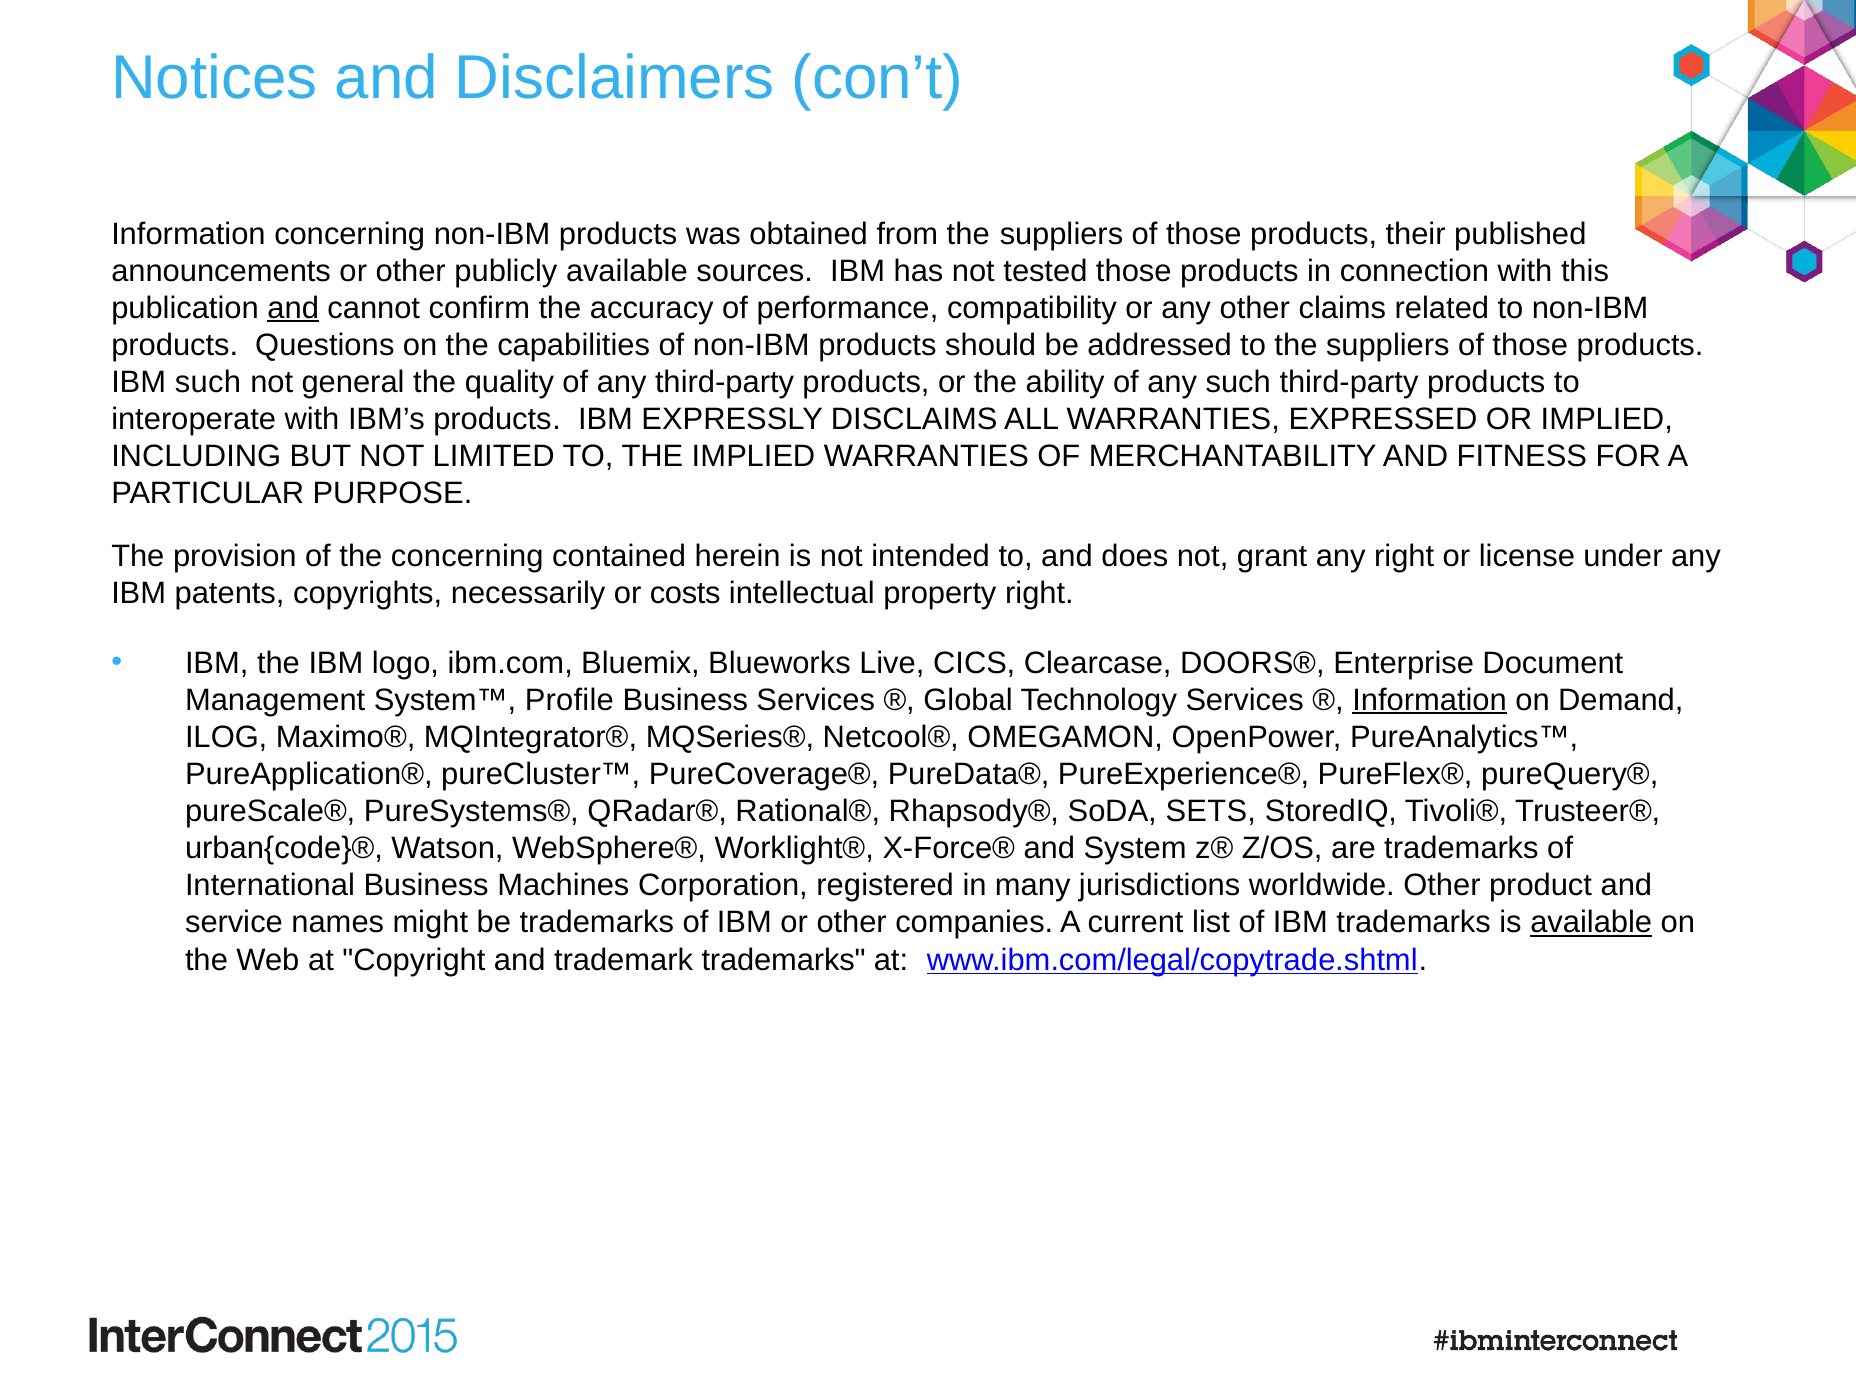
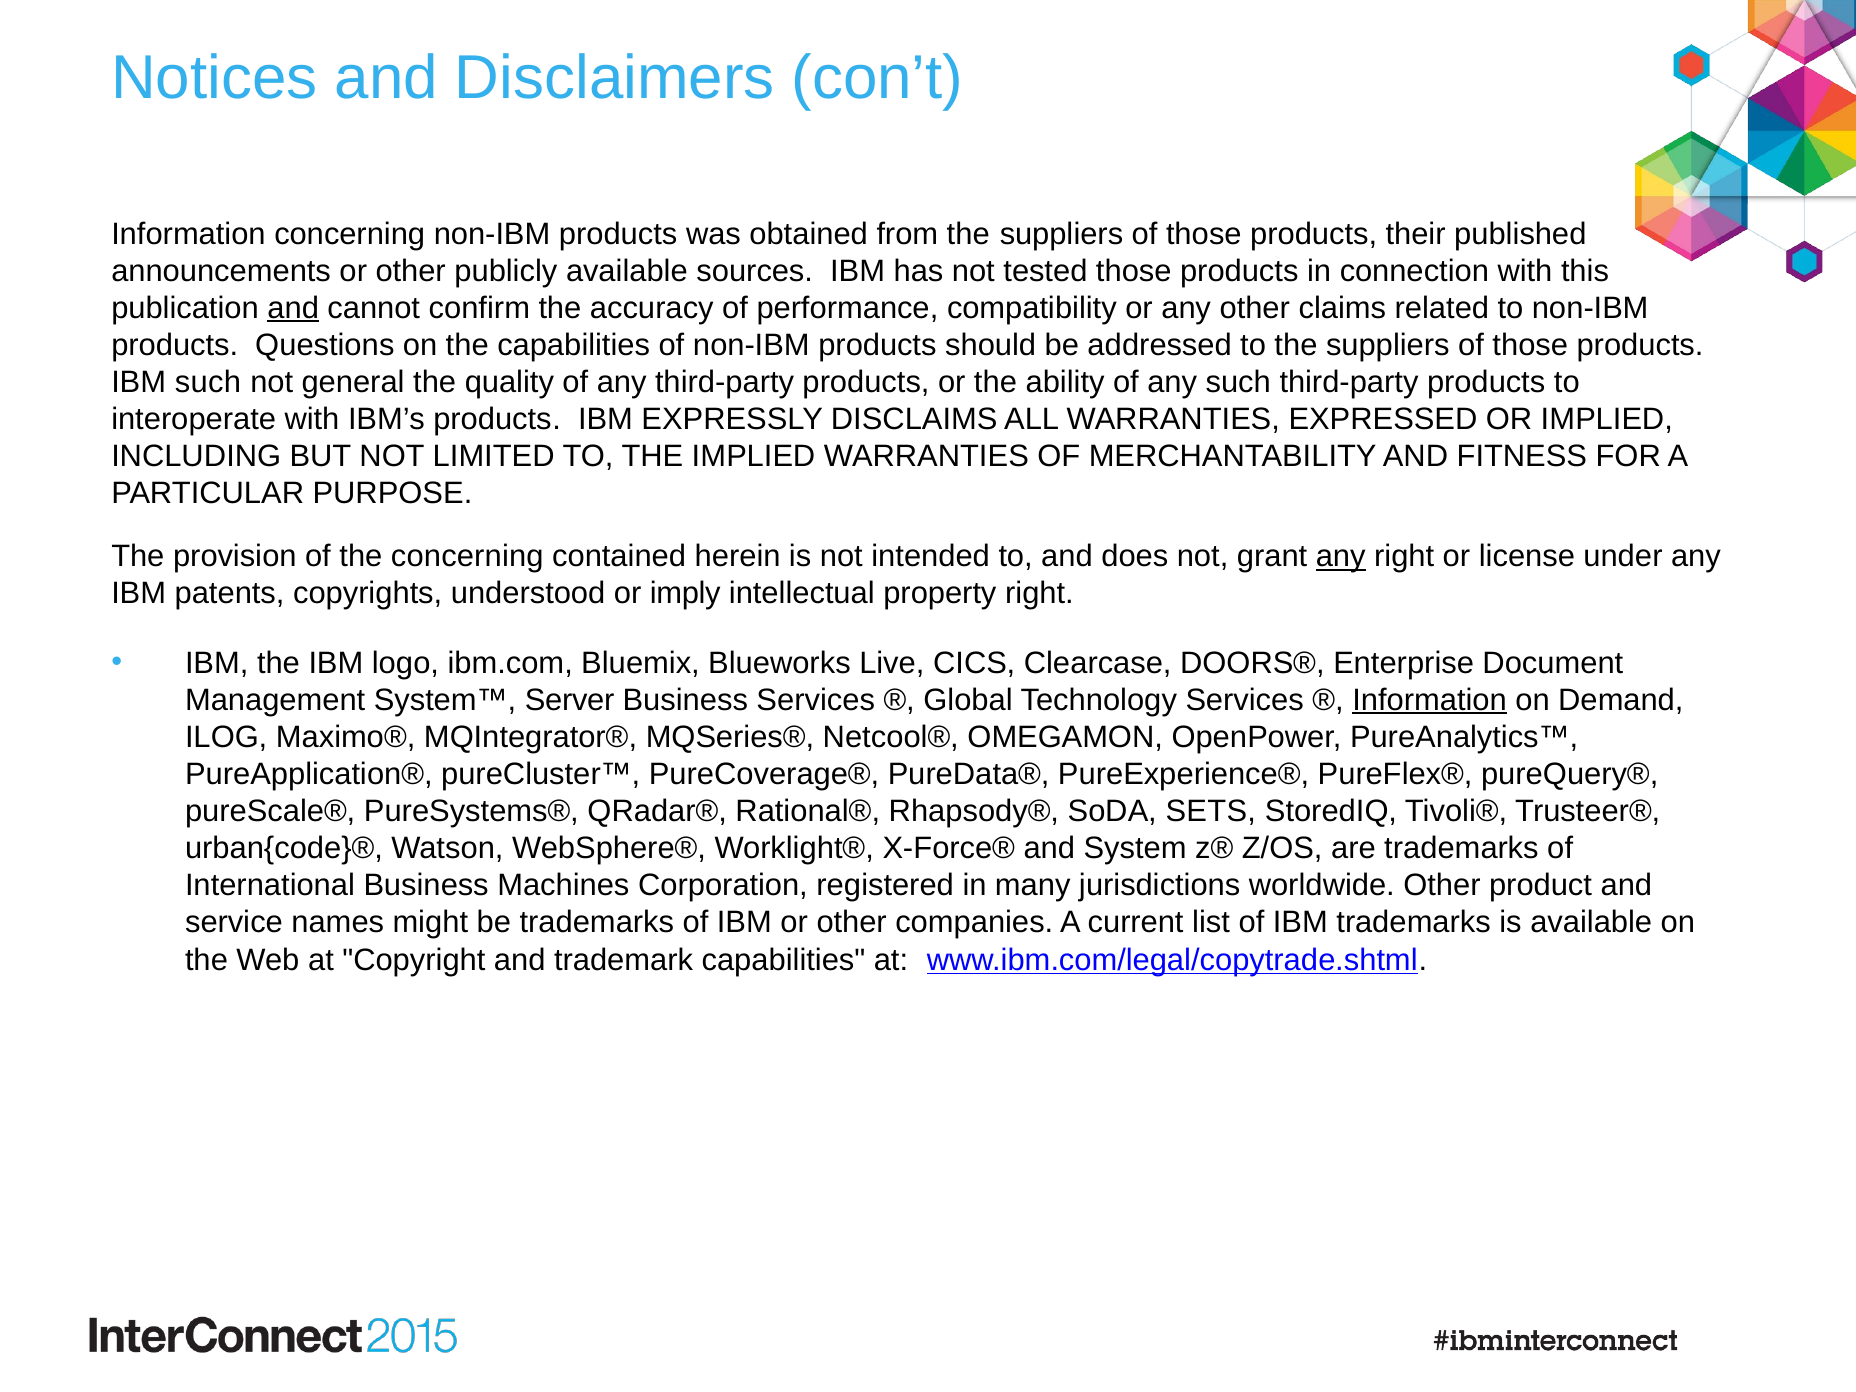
any at (1341, 557) underline: none -> present
necessarily: necessarily -> understood
costs: costs -> imply
Profile: Profile -> Server
available at (1591, 923) underline: present -> none
trademark trademarks: trademarks -> capabilities
